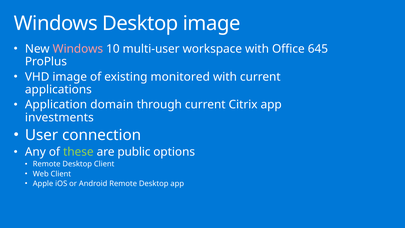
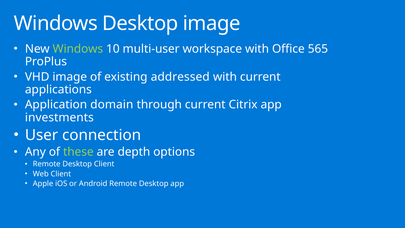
Windows at (78, 49) colour: pink -> light green
645: 645 -> 565
monitored: monitored -> addressed
public: public -> depth
